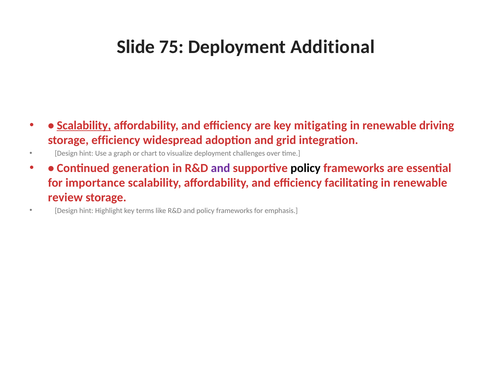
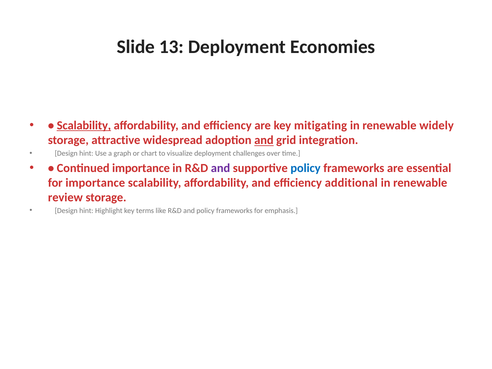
75: 75 -> 13
Additional: Additional -> Economies
driving: driving -> widely
storage efficiency: efficiency -> attractive
and at (264, 140) underline: none -> present
Continued generation: generation -> importance
policy at (306, 168) colour: black -> blue
facilitating: facilitating -> additional
